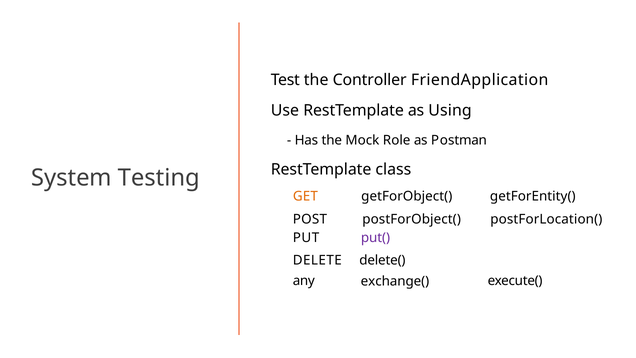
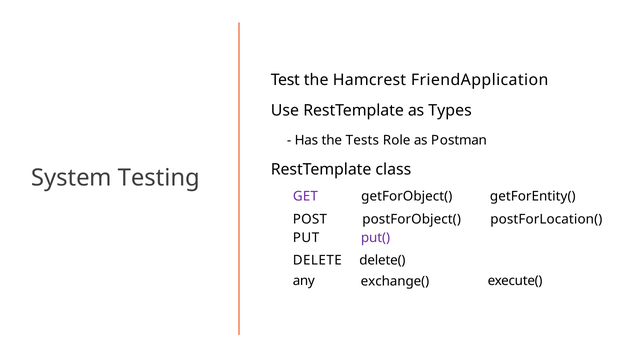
Controller: Controller -> Hamcrest
Using: Using -> Types
Mock: Mock -> Tests
GET colour: orange -> purple
